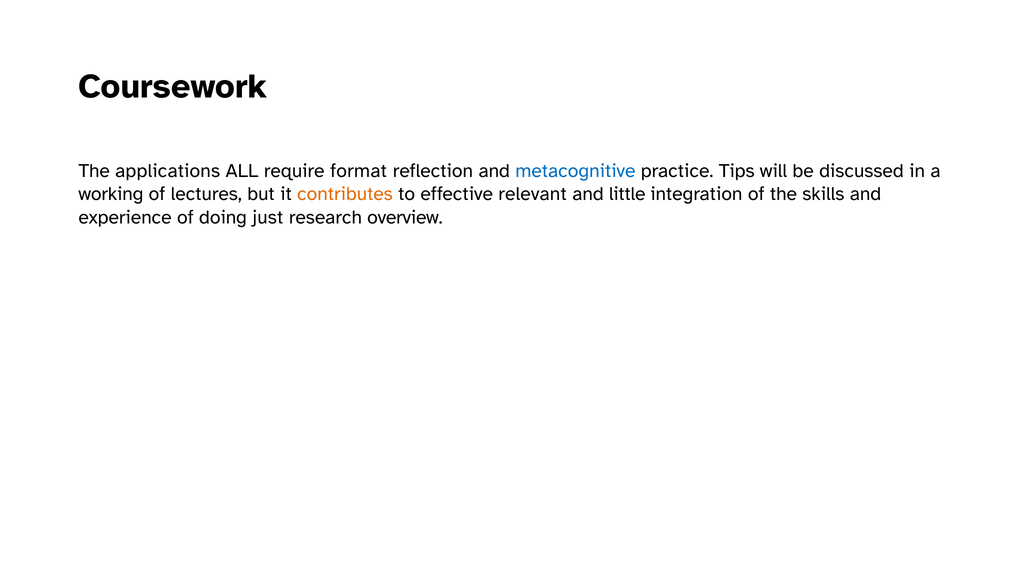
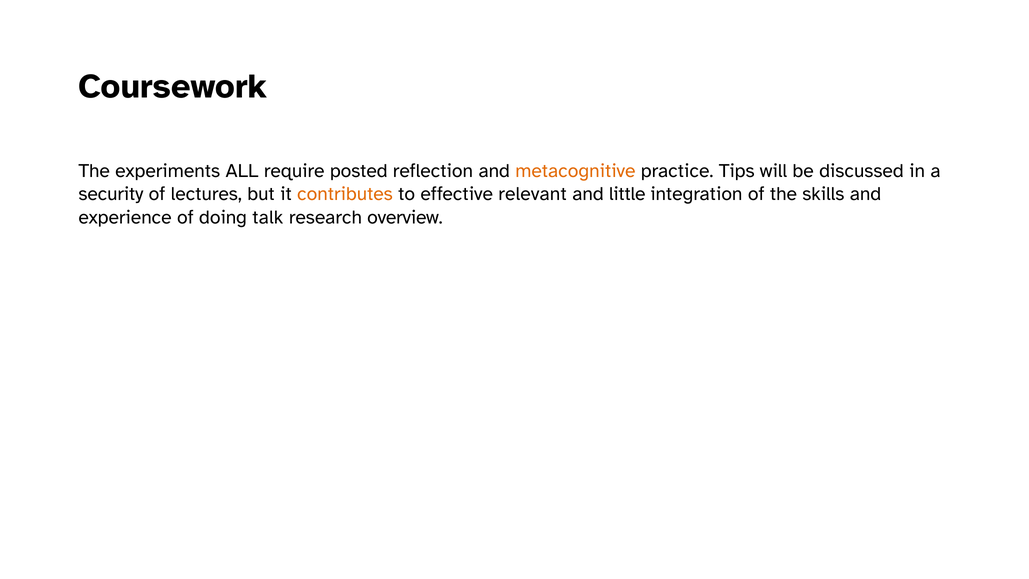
applications: applications -> experiments
format: format -> posted
metacognitive colour: blue -> orange
working: working -> security
just: just -> talk
